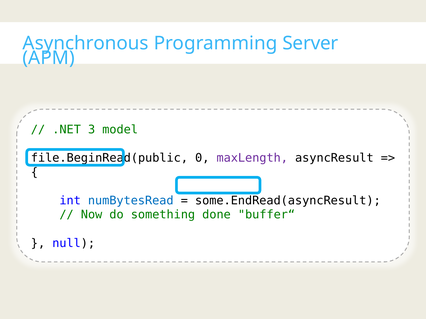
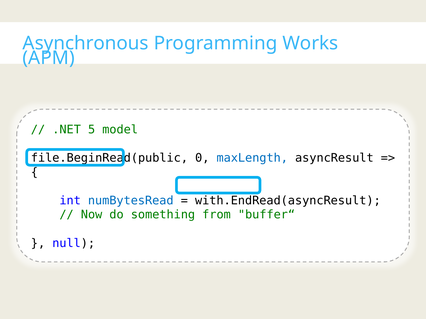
Server: Server -> Works
3: 3 -> 5
maxLength colour: purple -> blue
some.EndRead(asyncResult: some.EndRead(asyncResult -> with.EndRead(asyncResult
done: done -> from
